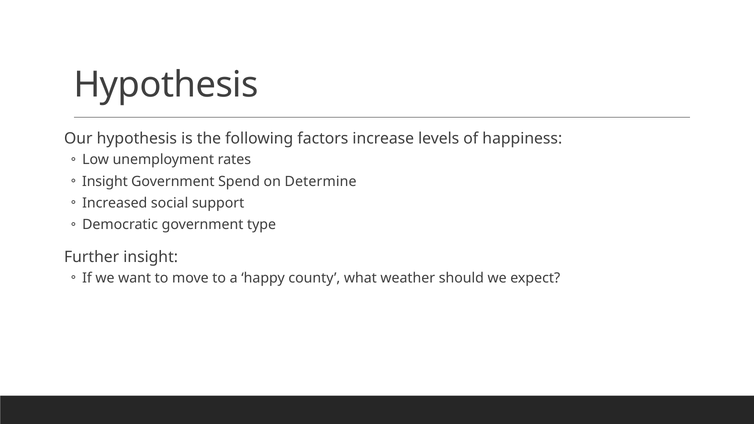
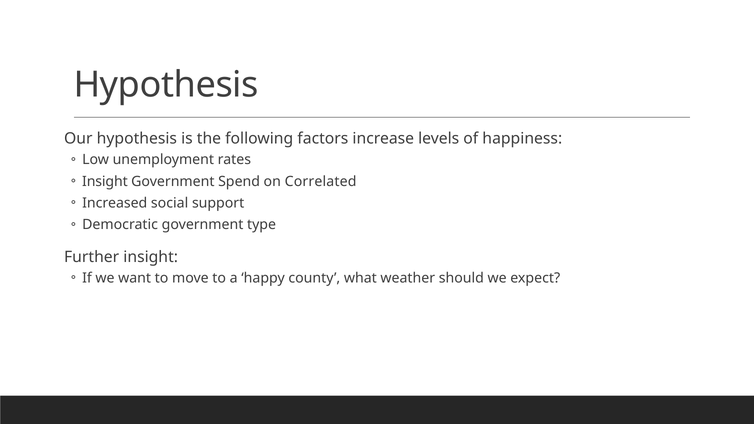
Determine: Determine -> Correlated
